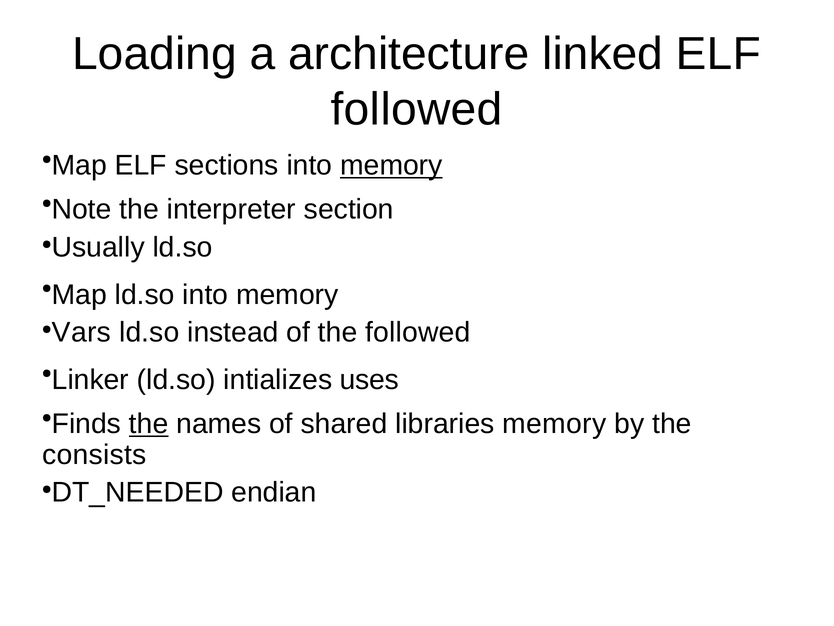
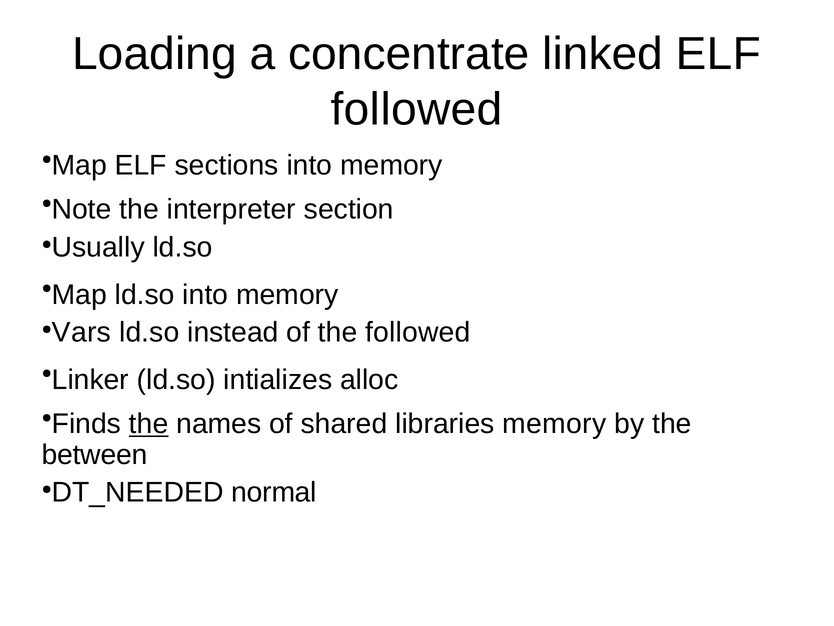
architecture: architecture -> concentrate
memory at (391, 165) underline: present -> none
uses: uses -> alloc
consists: consists -> between
endian: endian -> normal
